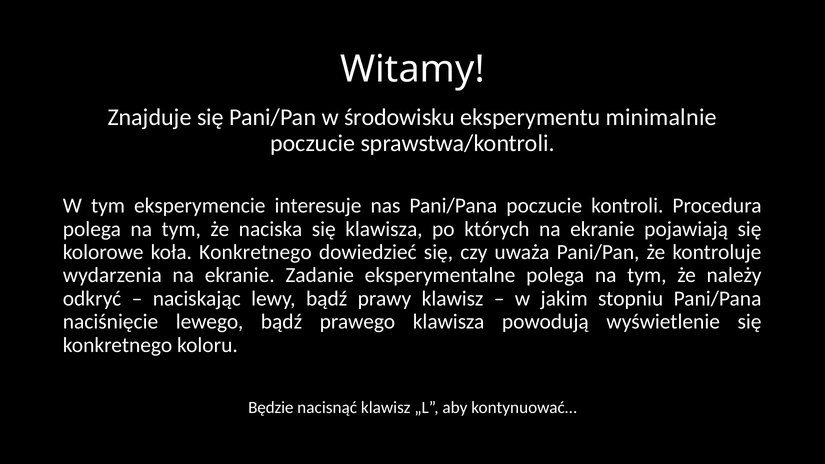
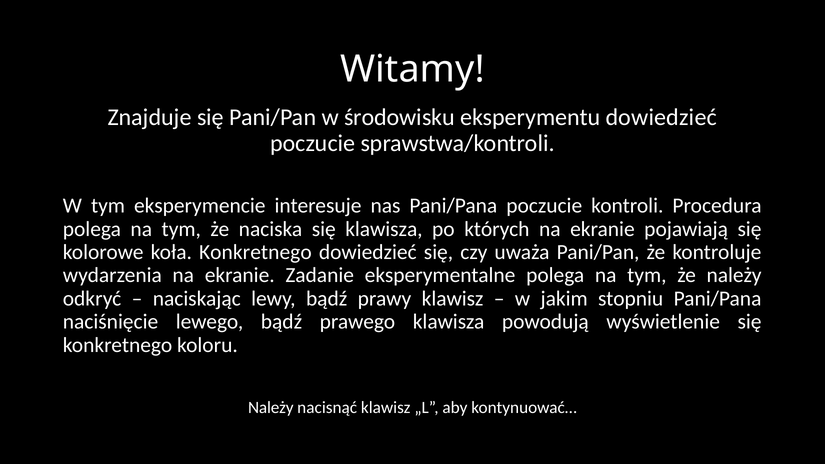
eksperymentu minimalnie: minimalnie -> dowiedzieć
Będzie at (271, 407): Będzie -> Należy
